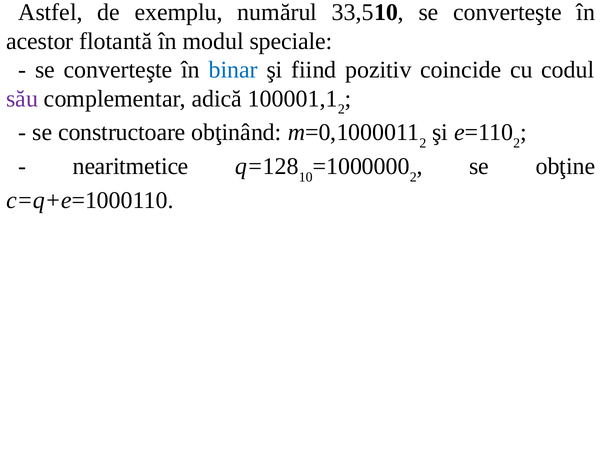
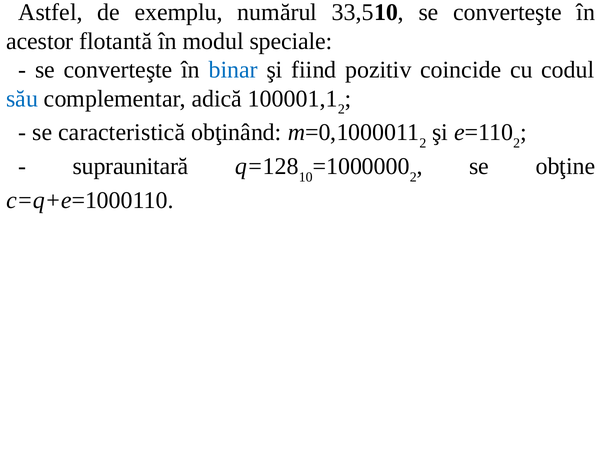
său colour: purple -> blue
constructoare: constructoare -> caracteristică
nearitmetice: nearitmetice -> supraunitară
